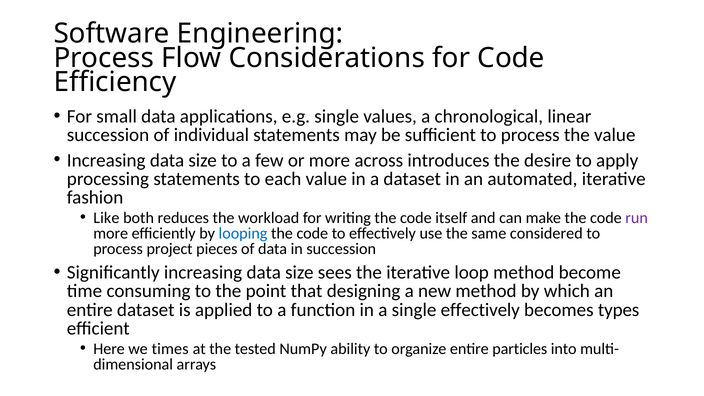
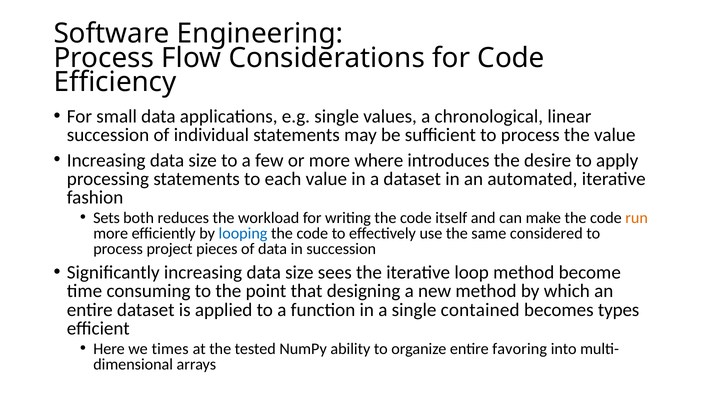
across: across -> where
Like: Like -> Sets
run colour: purple -> orange
single effectively: effectively -> contained
particles: particles -> favoring
